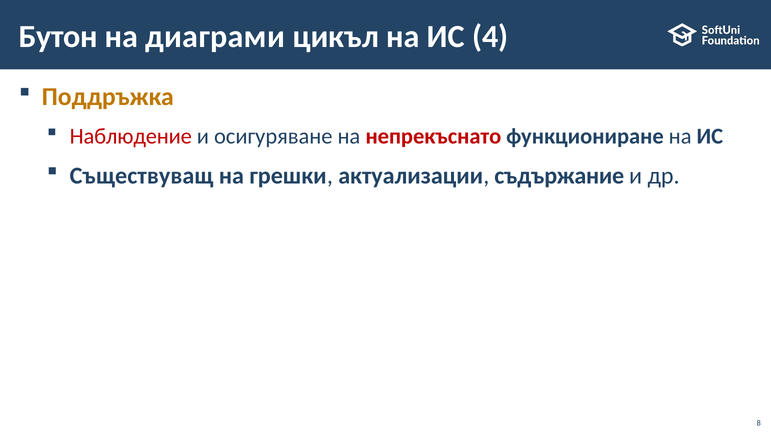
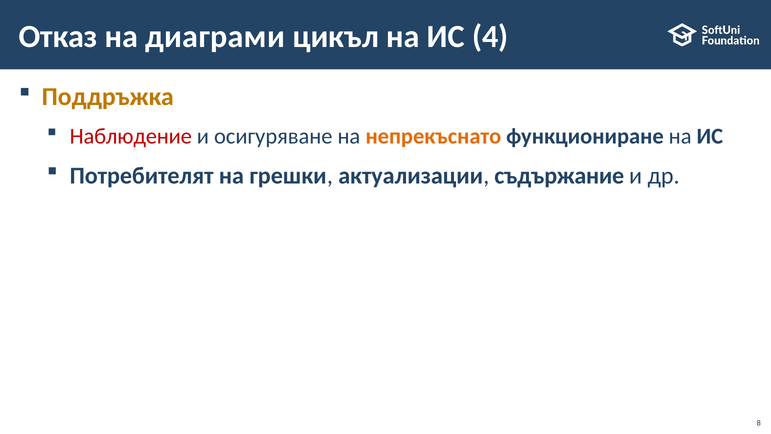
Бутон: Бутон -> Отказ
непрекъснато colour: red -> orange
Съществуващ: Съществуващ -> Потребителят
